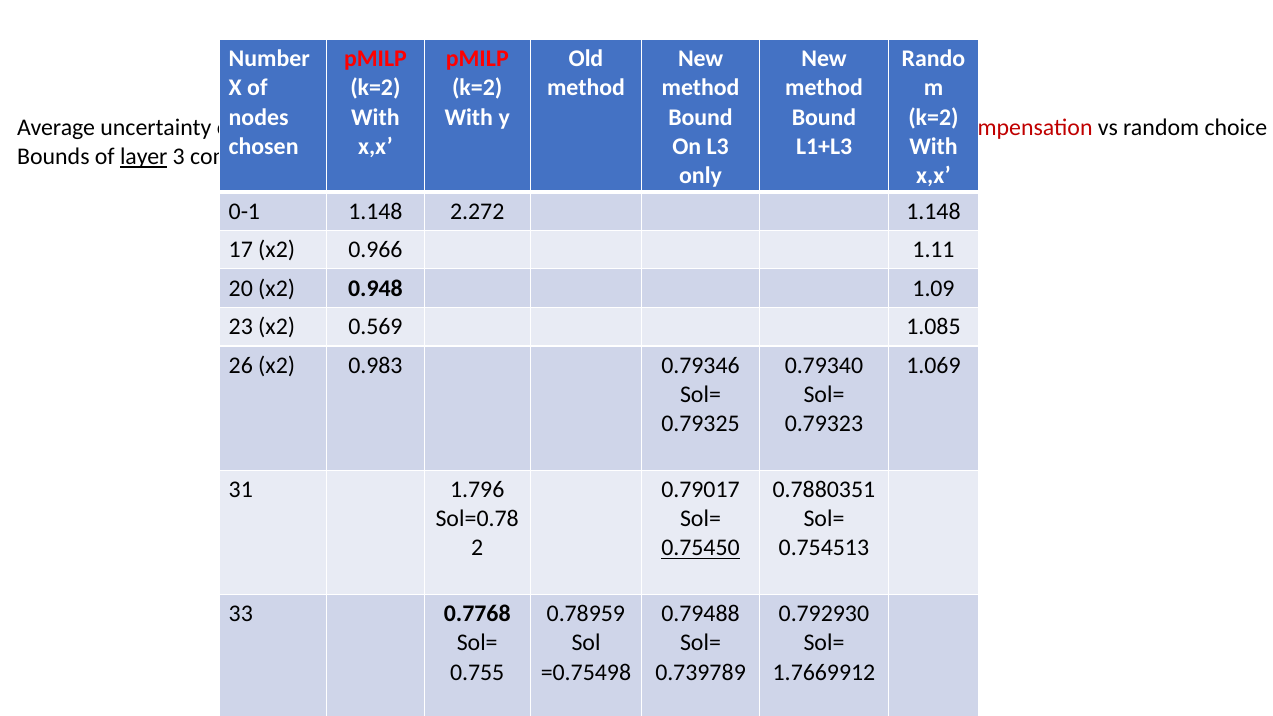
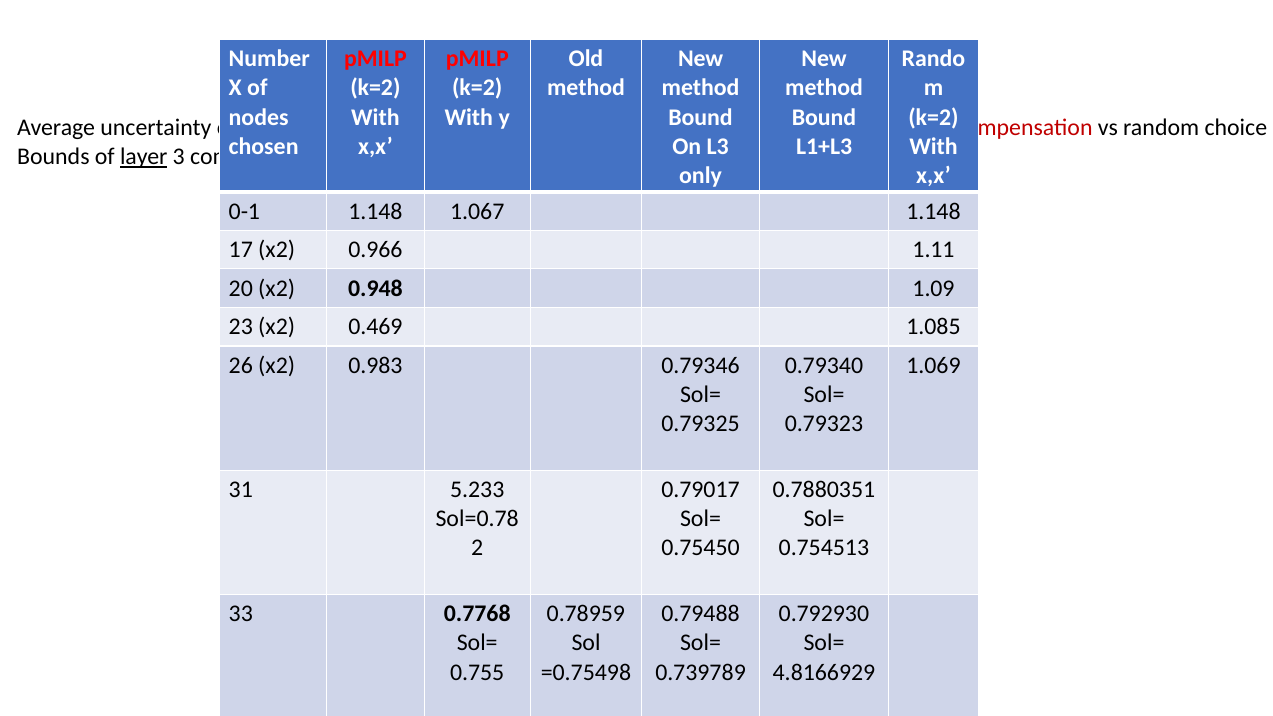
2.272: 2.272 -> 1.067
0.569: 0.569 -> 0.469
1.796: 1.796 -> 5.233
0.75450 underline: present -> none
1.7669912: 1.7669912 -> 4.8166929
